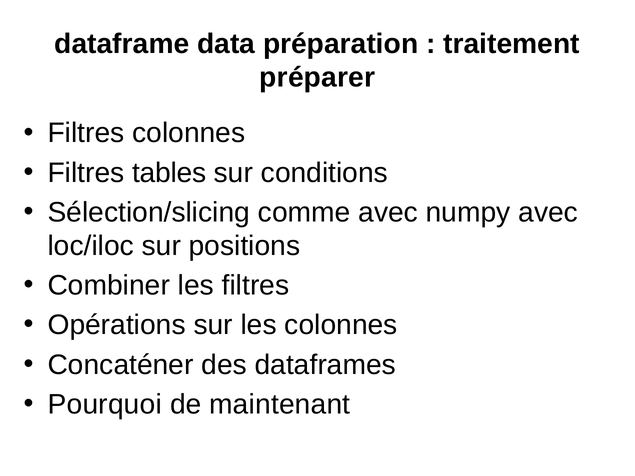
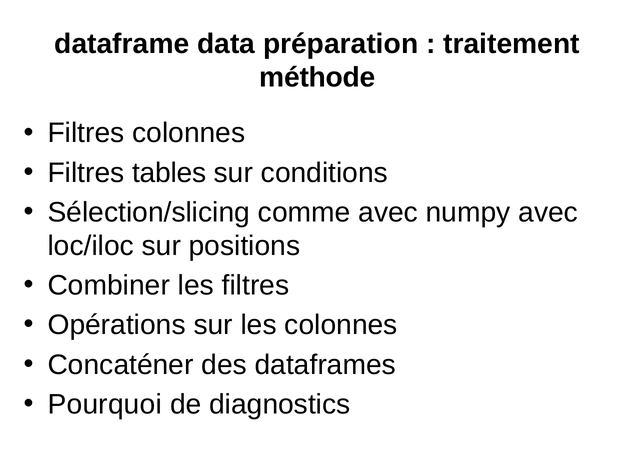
préparer: préparer -> méthode
maintenant: maintenant -> diagnostics
